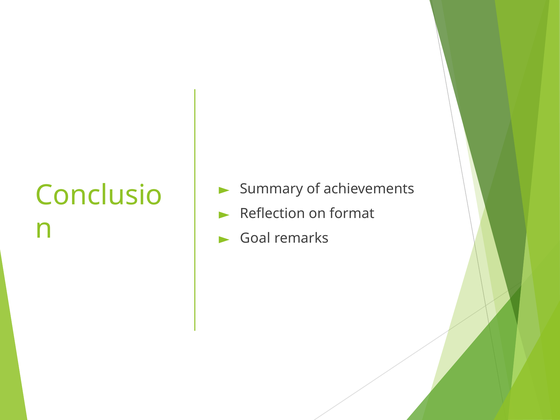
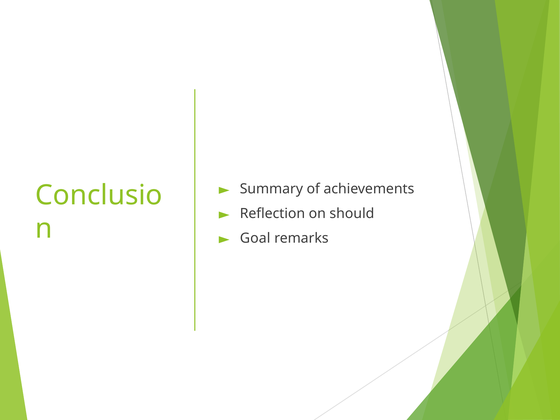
format: format -> should
